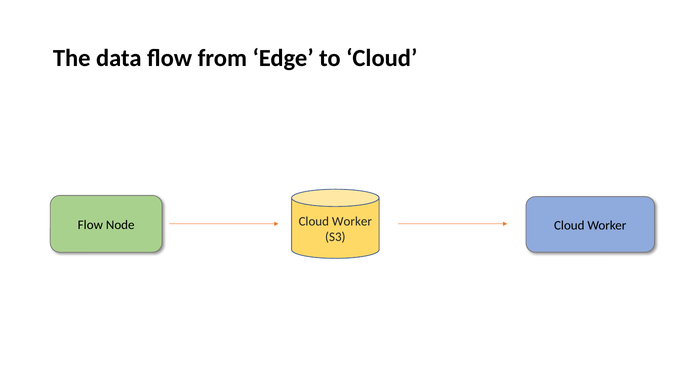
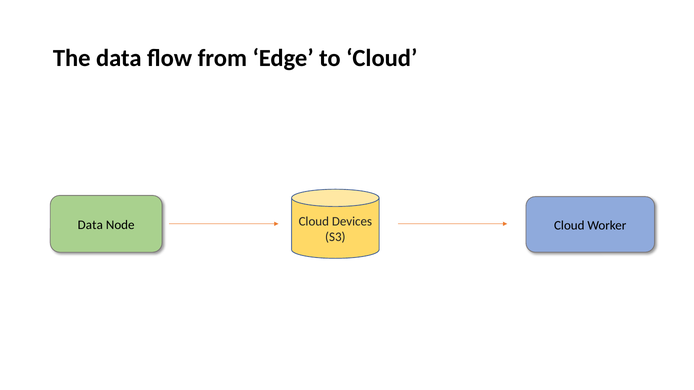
Worker at (352, 221): Worker -> Devices
Flow at (90, 225): Flow -> Data
